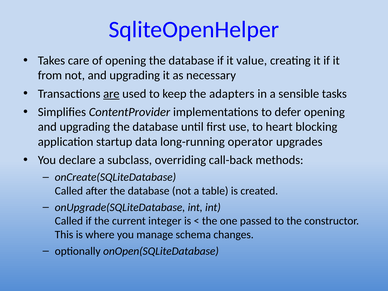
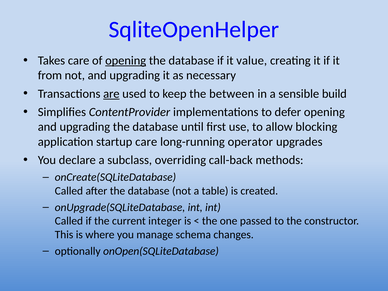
opening at (126, 61) underline: none -> present
adapters: adapters -> between
tasks: tasks -> build
heart: heart -> allow
startup data: data -> care
